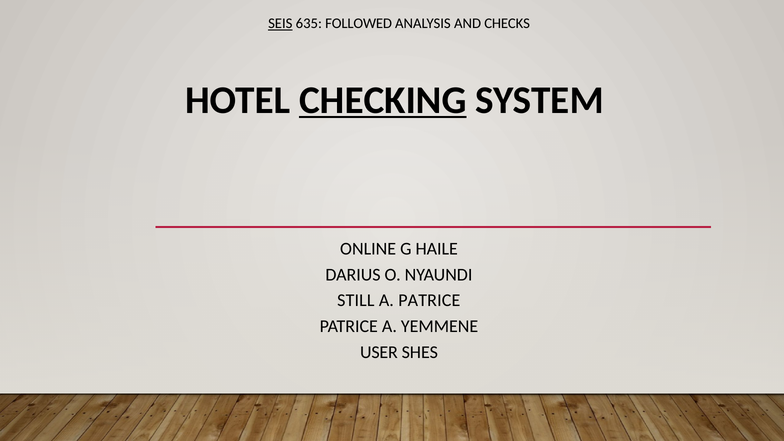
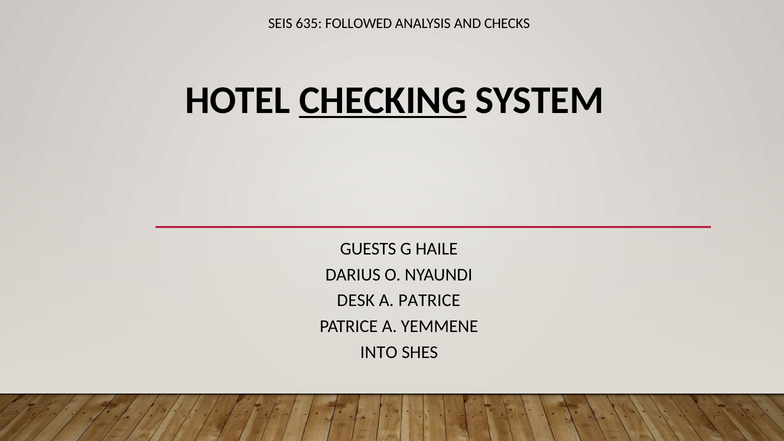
SEIS underline: present -> none
ONLINE: ONLINE -> GUESTS
STILL: STILL -> DESK
USER: USER -> INTO
